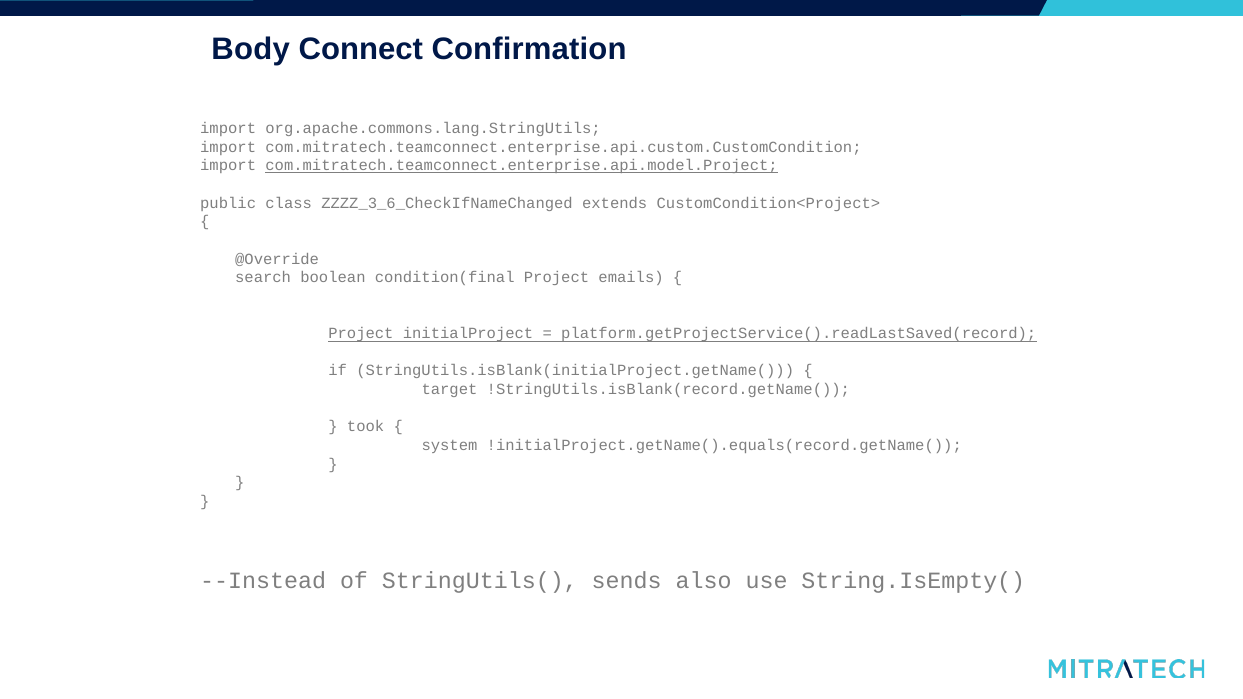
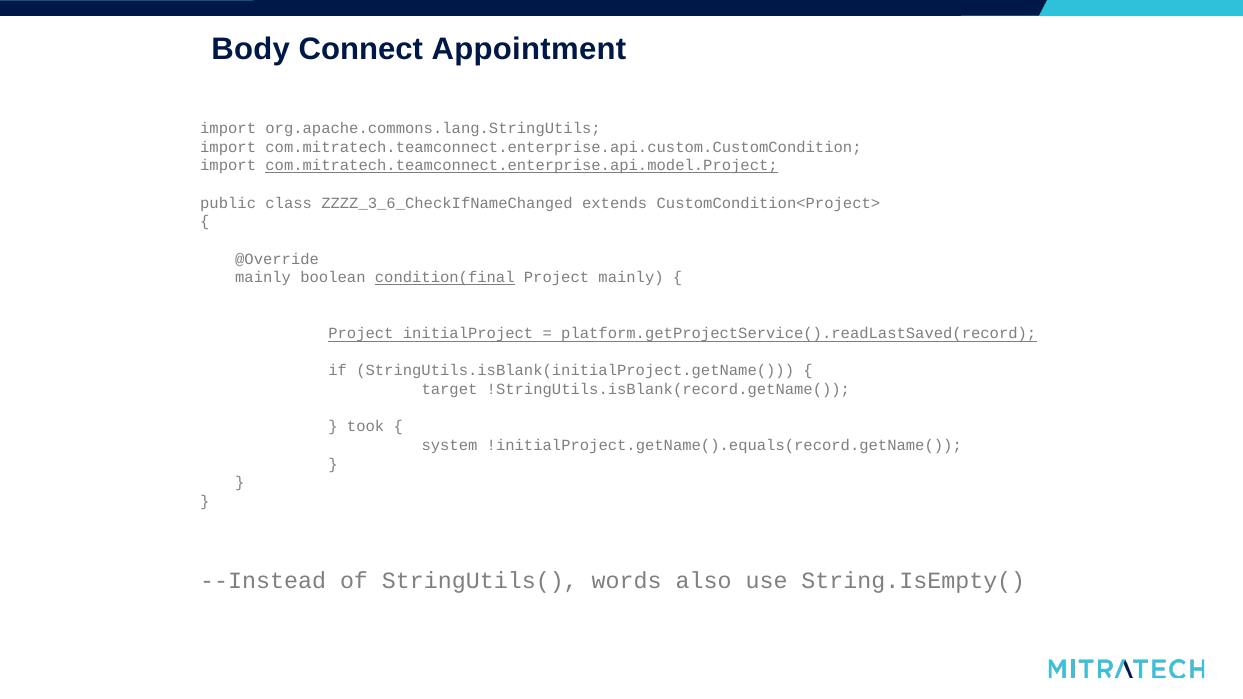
Confirmation: Confirmation -> Appointment
search at (263, 278): search -> mainly
condition(final underline: none -> present
Project emails: emails -> mainly
sends: sends -> words
